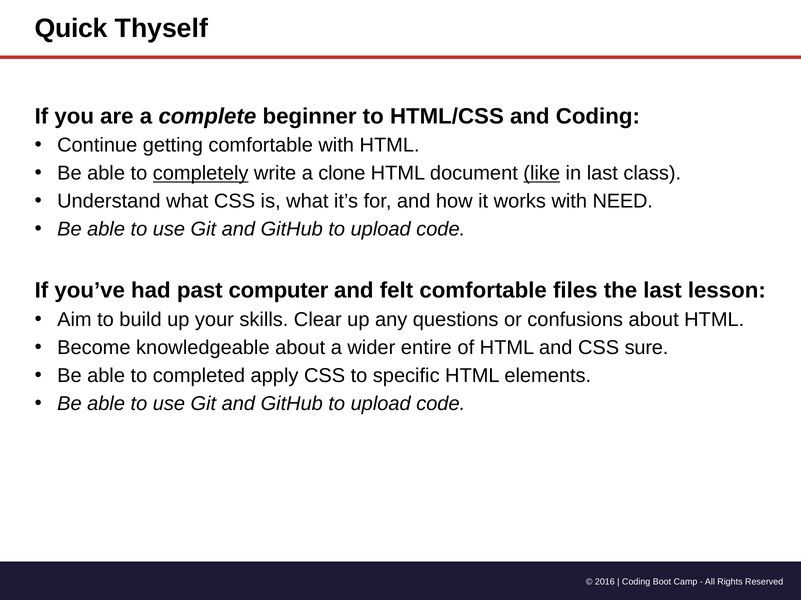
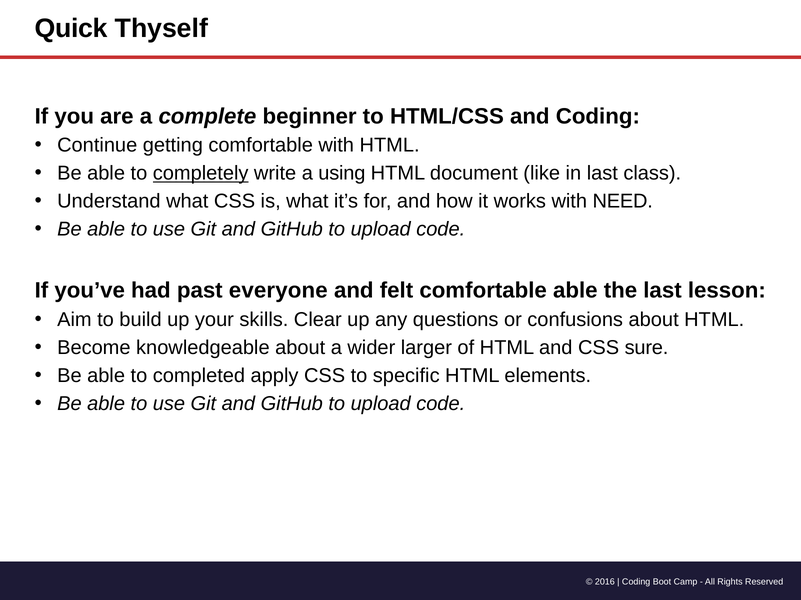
clone: clone -> using
like underline: present -> none
computer: computer -> everyone
comfortable files: files -> able
entire: entire -> larger
